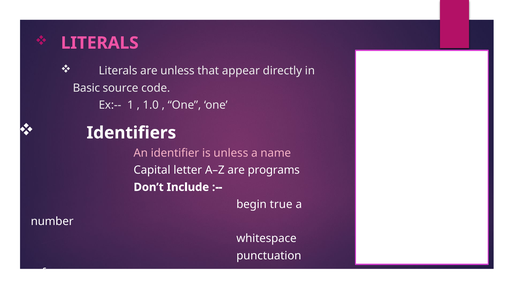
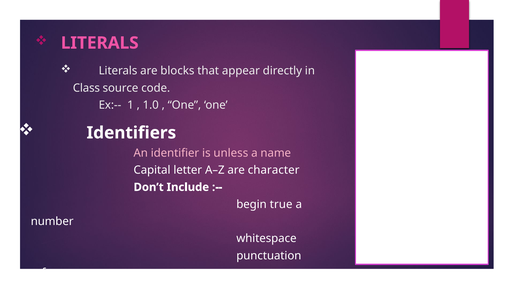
are unless: unless -> blocks
Basic: Basic -> Class
programs: programs -> character
